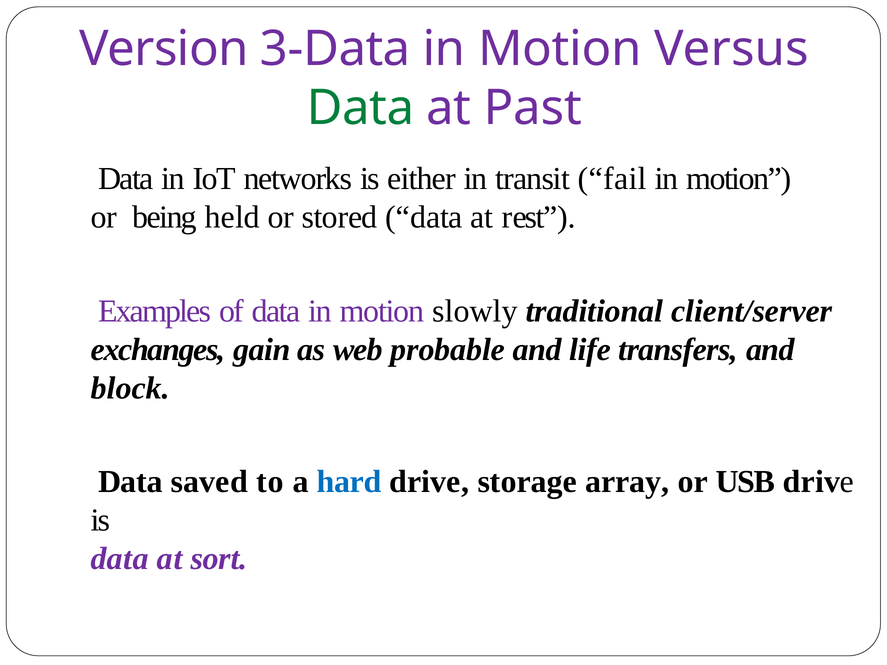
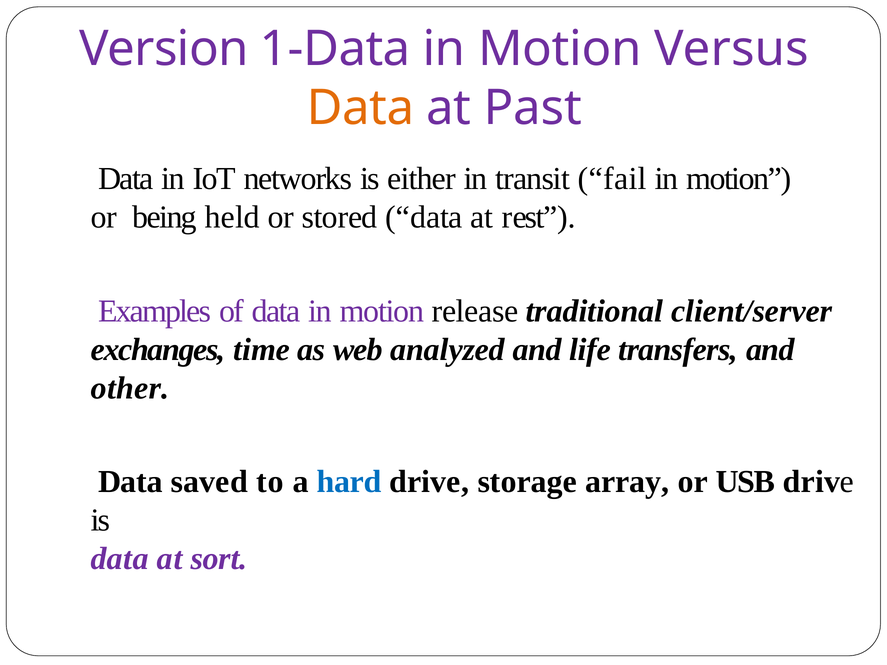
3-Data: 3-Data -> 1-Data
Data at (360, 108) colour: green -> orange
slowly: slowly -> release
gain: gain -> time
probable: probable -> analyzed
block: block -> other
